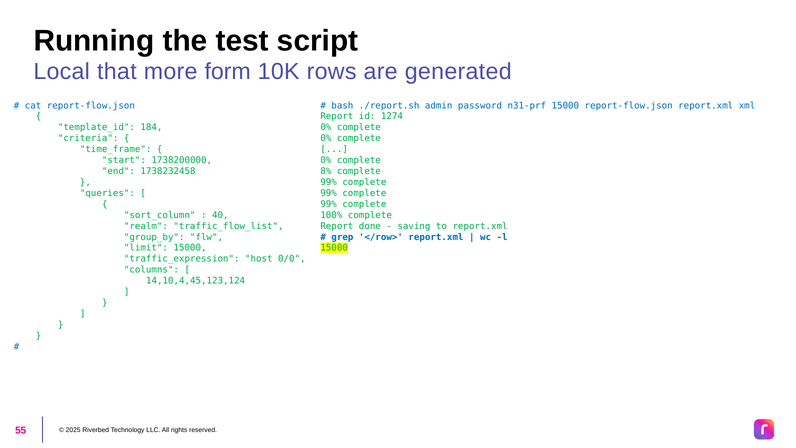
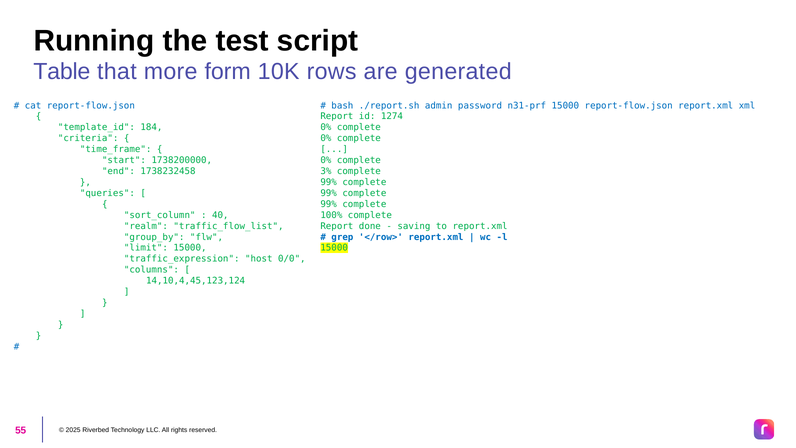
Local: Local -> Table
8%: 8% -> 3%
